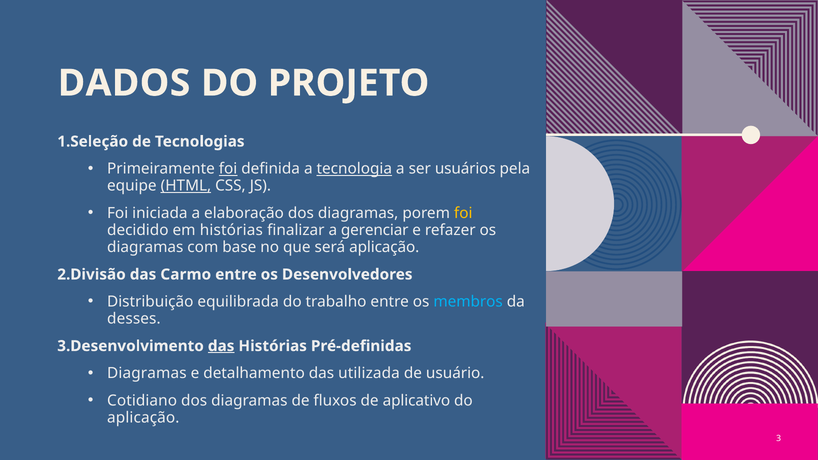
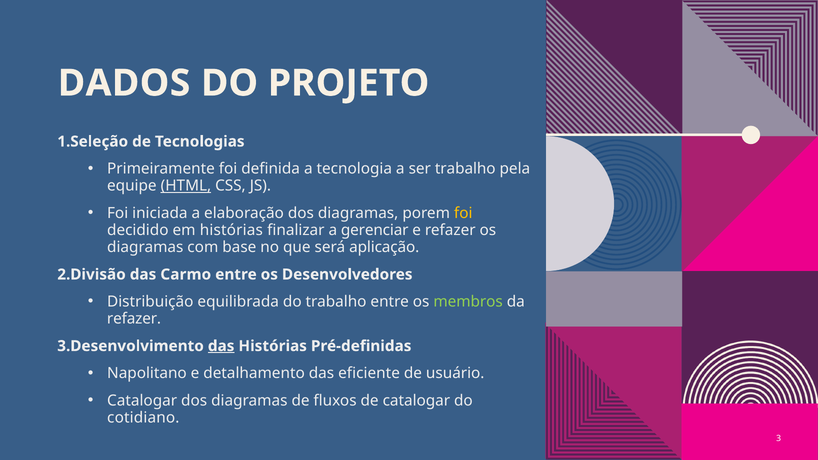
foi at (228, 169) underline: present -> none
tecnologia underline: present -> none
ser usuários: usuários -> trabalho
membros colour: light blue -> light green
desses at (134, 319): desses -> refazer
Diagramas at (147, 373): Diagramas -> Napolitano
utilizada: utilizada -> eficiente
Cotidiano at (142, 401): Cotidiano -> Catalogar
de aplicativo: aplicativo -> catalogar
aplicação at (143, 418): aplicação -> cotidiano
